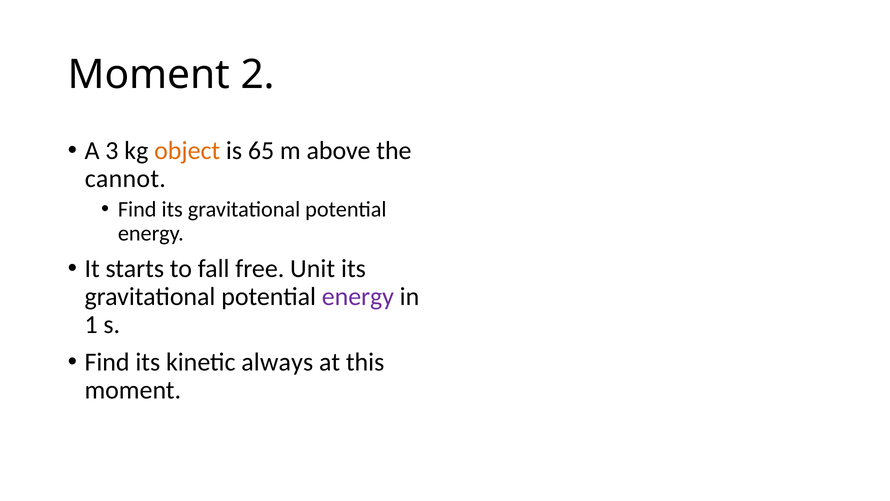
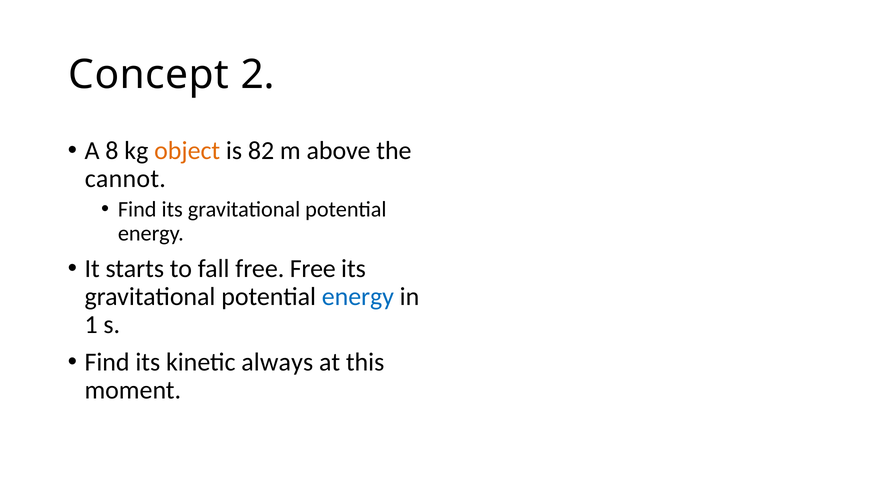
Moment at (149, 75): Moment -> Concept
3: 3 -> 8
65: 65 -> 82
free Unit: Unit -> Free
energy at (358, 297) colour: purple -> blue
